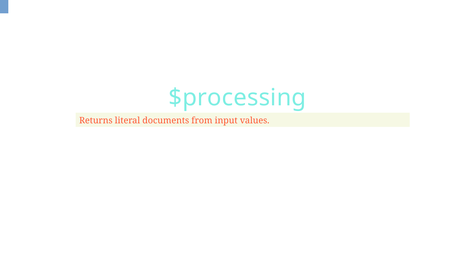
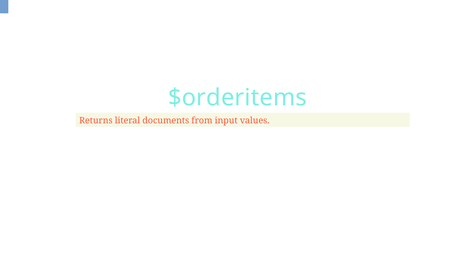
$processing: $processing -> $orderitems
